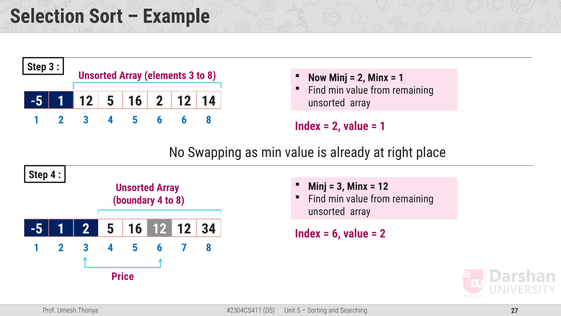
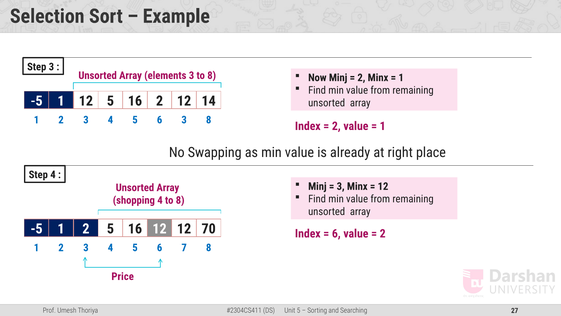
6 6: 6 -> 3
boundary: boundary -> shopping
34: 34 -> 70
